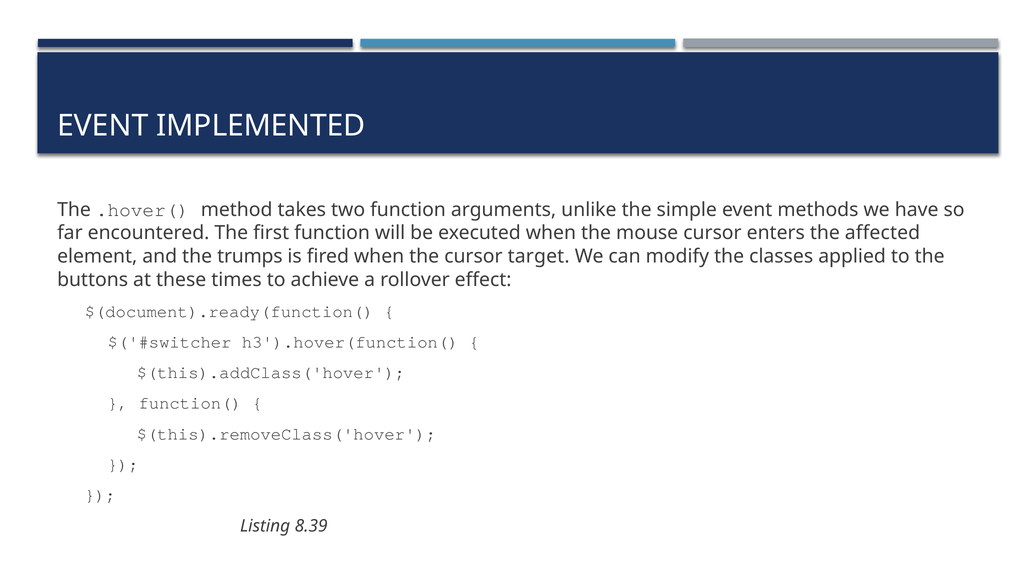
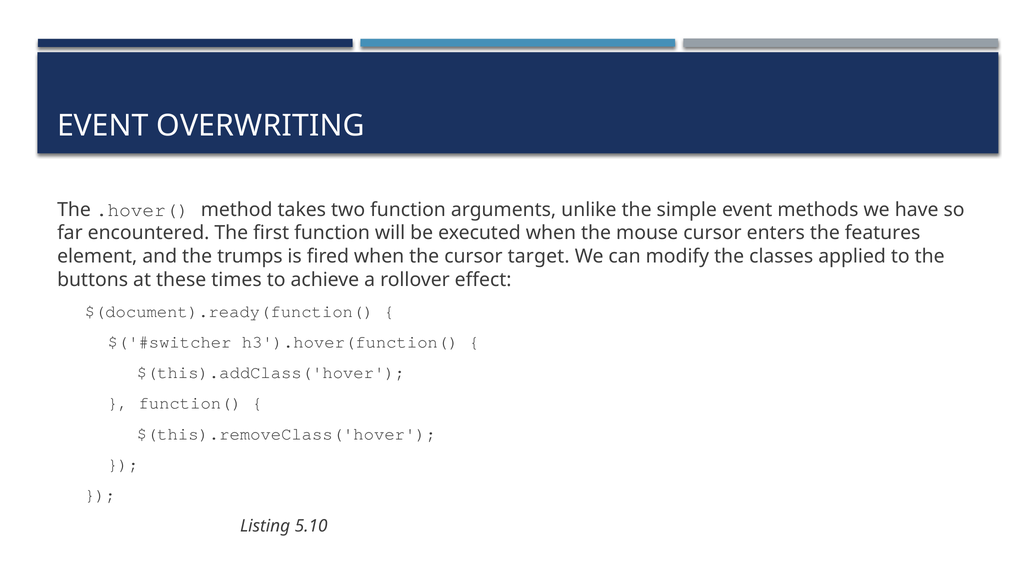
IMPLEMENTED: IMPLEMENTED -> OVERWRITING
affected: affected -> features
8.39: 8.39 -> 5.10
